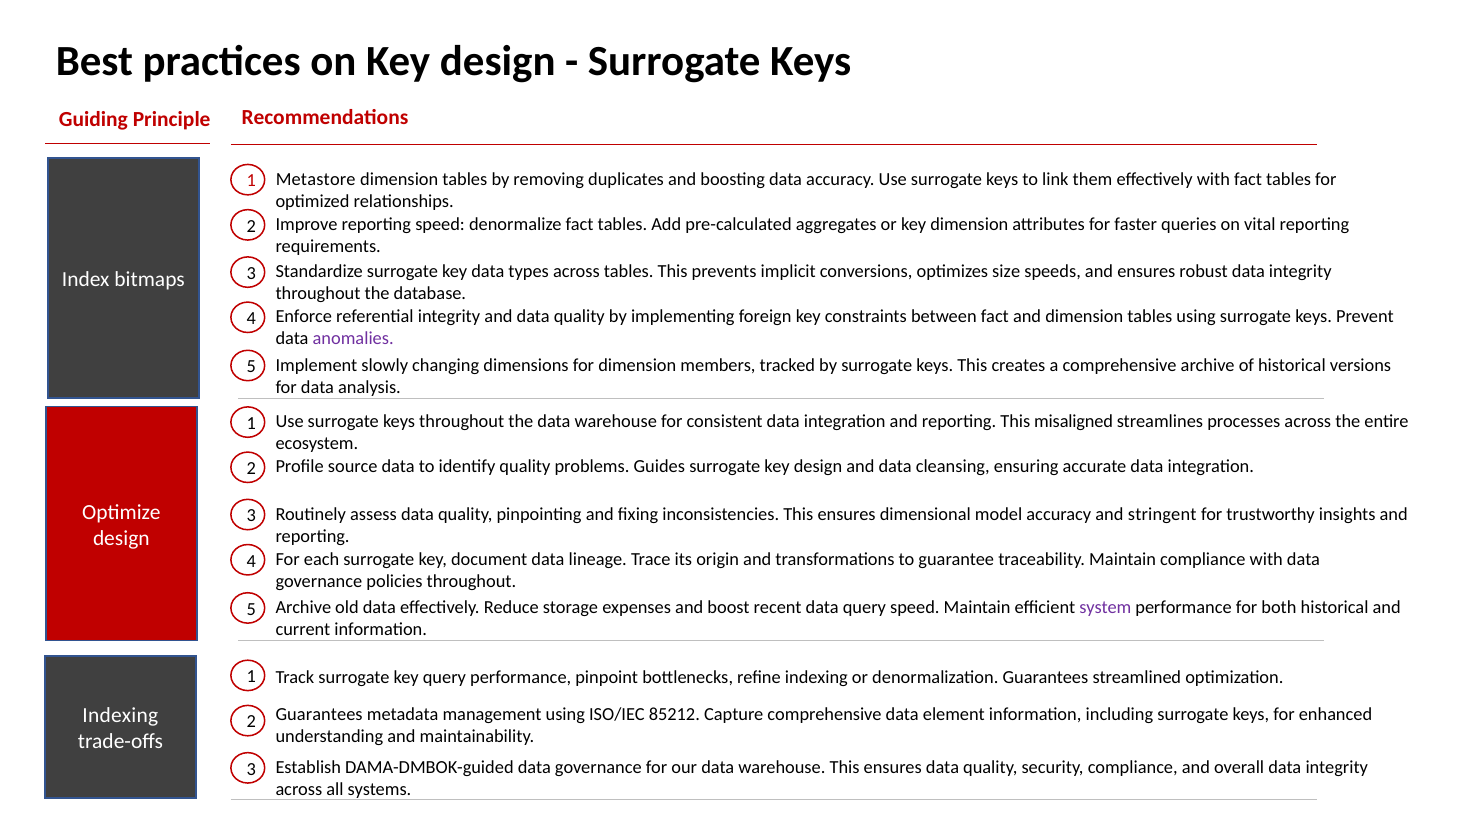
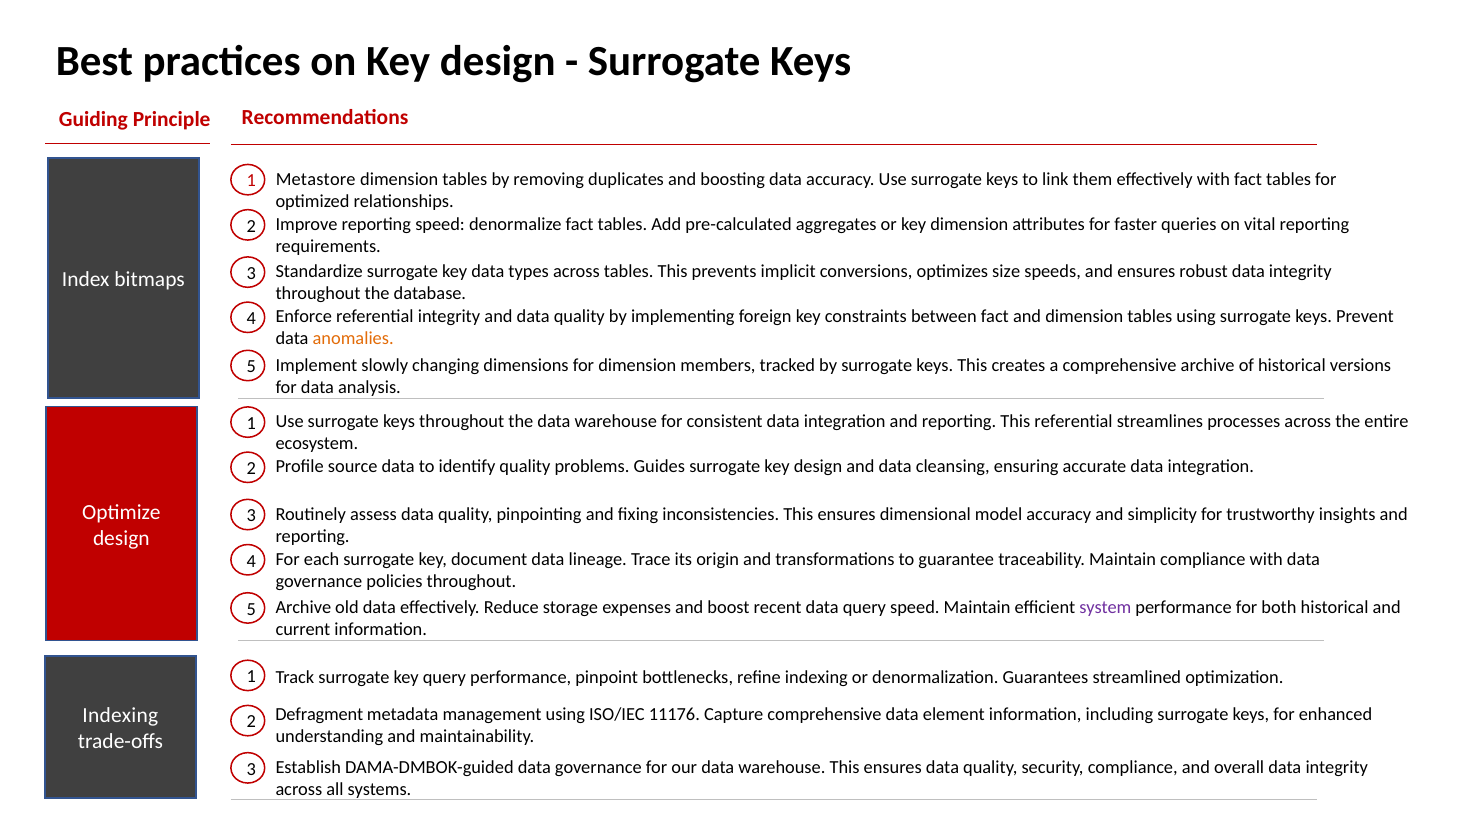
anomalies colour: purple -> orange
This misaligned: misaligned -> referential
stringent: stringent -> simplicity
2 Guarantees: Guarantees -> Defragment
85212: 85212 -> 11176
